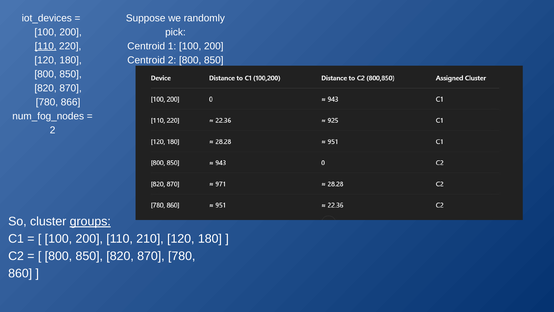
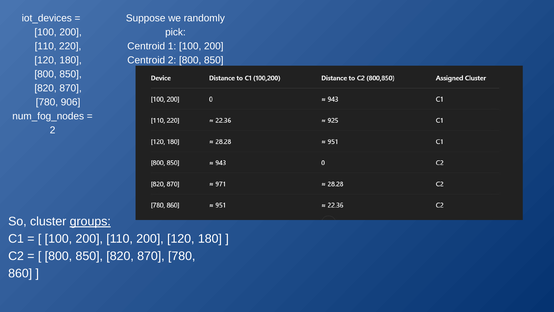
110 at (46, 46) underline: present -> none
866: 866 -> 906
110 210: 210 -> 200
